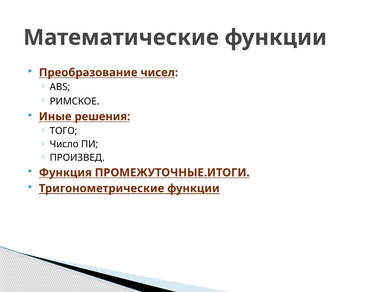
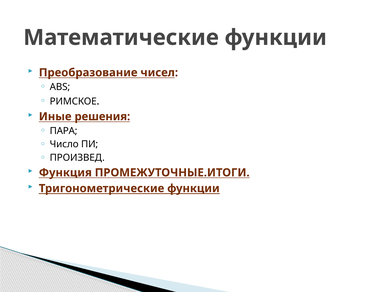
ТОГО: ТОГО -> ПАРА
